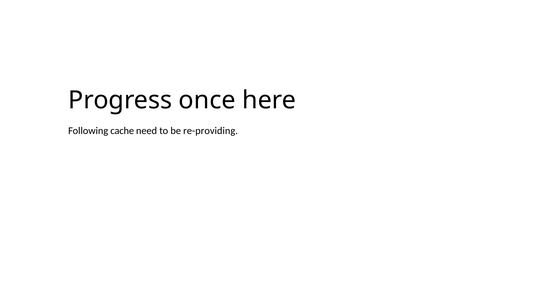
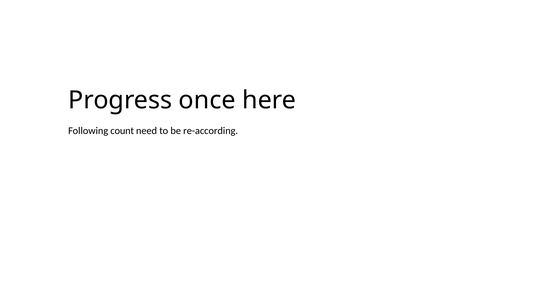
cache: cache -> count
re-providing: re-providing -> re-according
